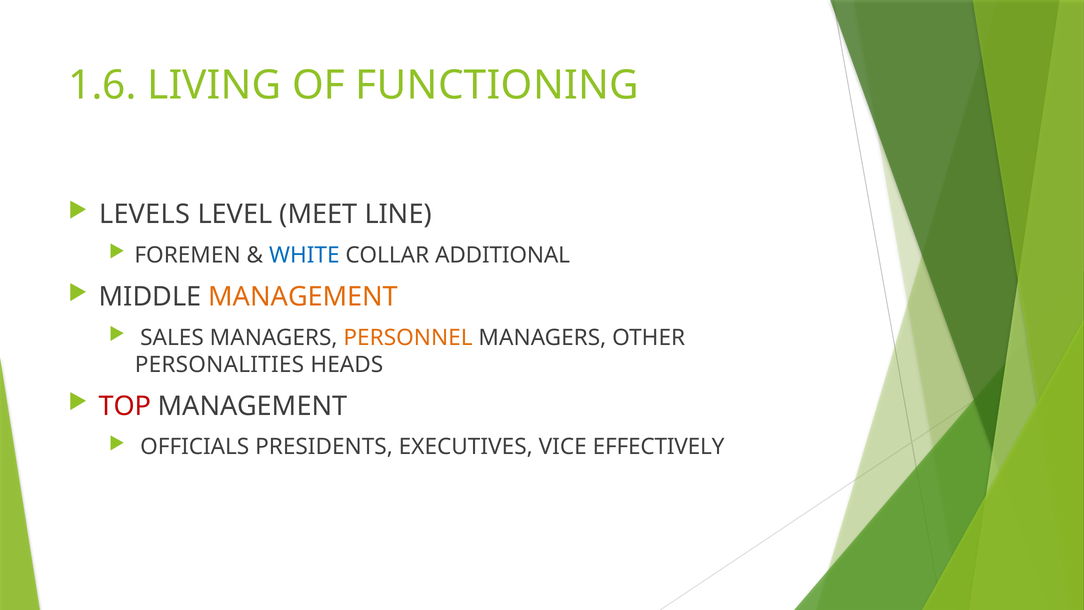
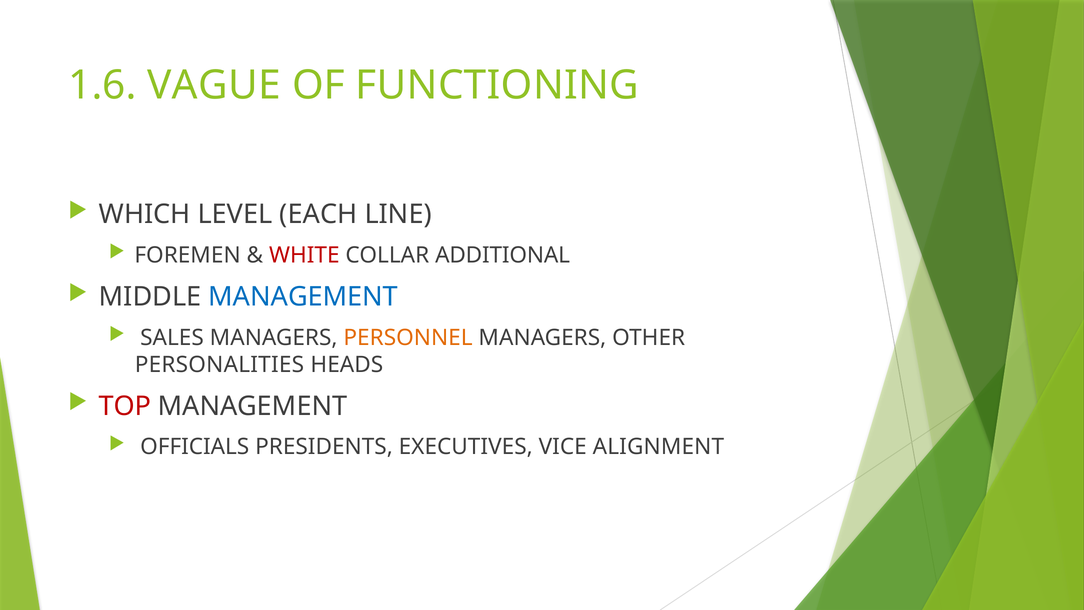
LIVING: LIVING -> VAGUE
LEVELS: LEVELS -> WHICH
MEET: MEET -> EACH
WHITE colour: blue -> red
MANAGEMENT at (303, 297) colour: orange -> blue
EFFECTIVELY: EFFECTIVELY -> ALIGNMENT
